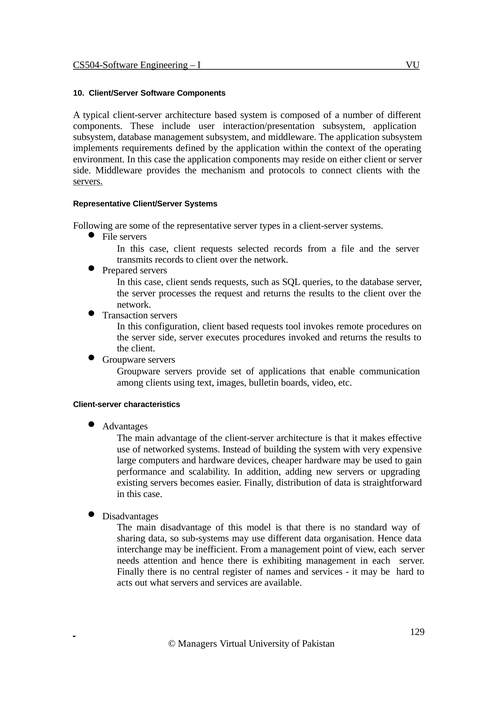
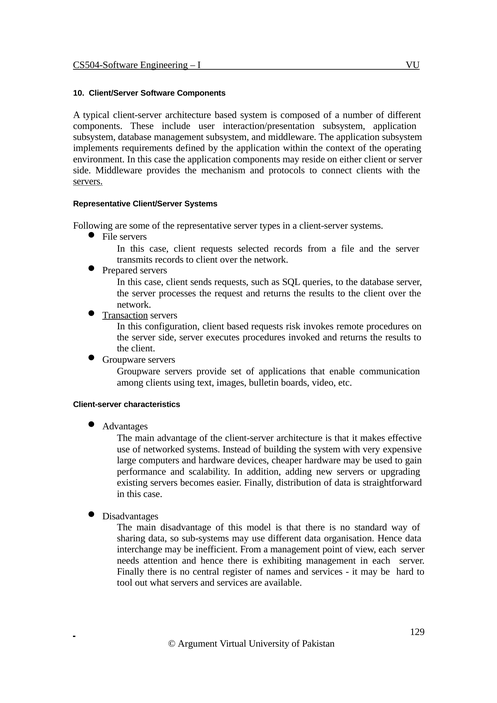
Transaction underline: none -> present
tool: tool -> risk
acts: acts -> tool
Managers: Managers -> Argument
